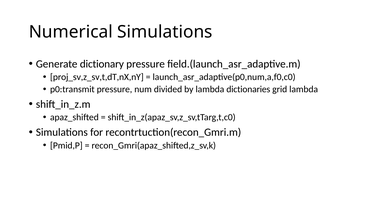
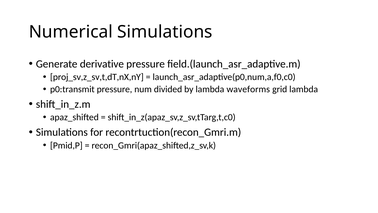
dictionary: dictionary -> derivative
dictionaries: dictionaries -> waveforms
